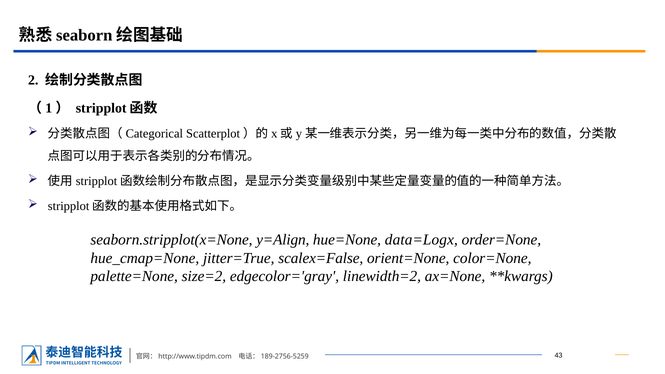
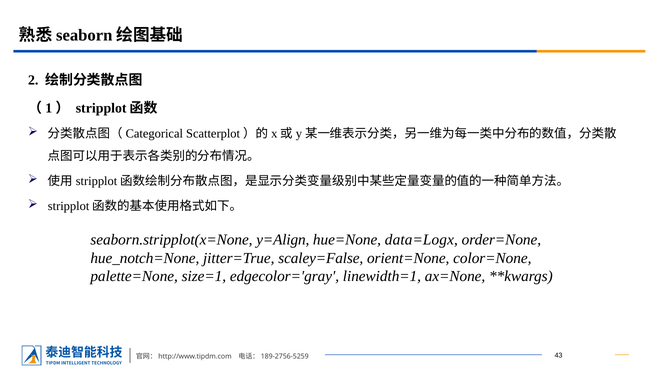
hue_cmap=None: hue_cmap=None -> hue_notch=None
scalex=False: scalex=False -> scaley=False
size=2: size=2 -> size=1
linewidth=2: linewidth=2 -> linewidth=1
